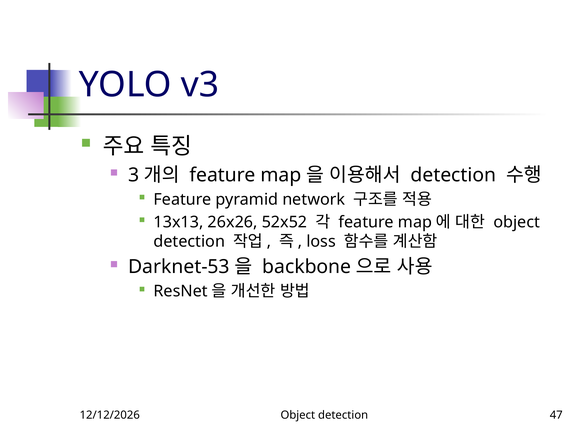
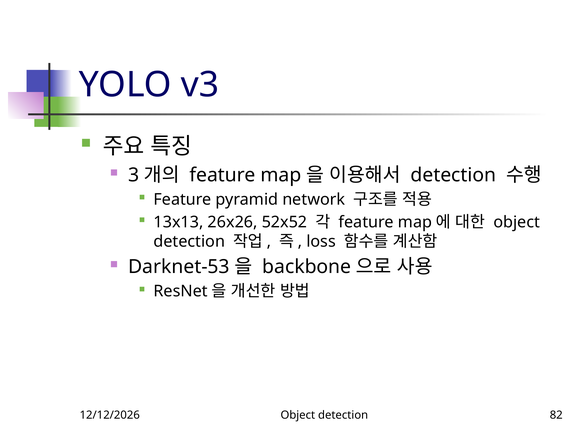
47: 47 -> 82
